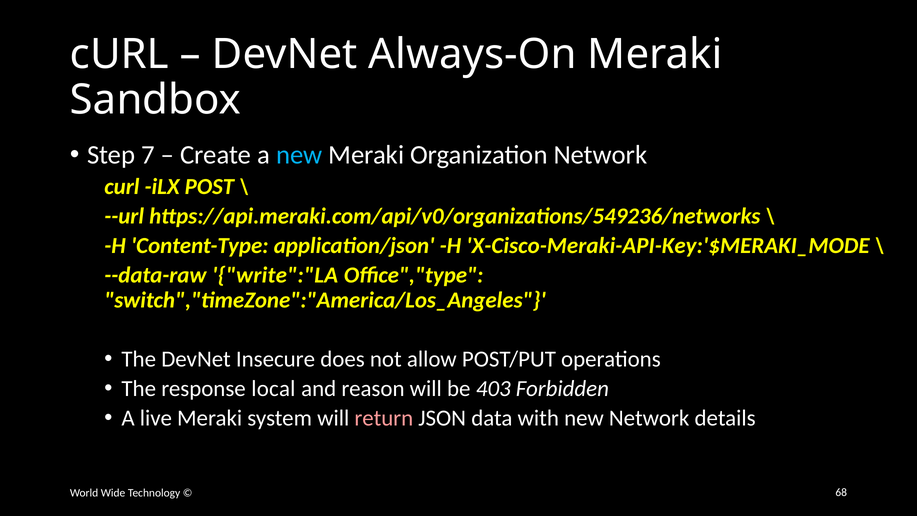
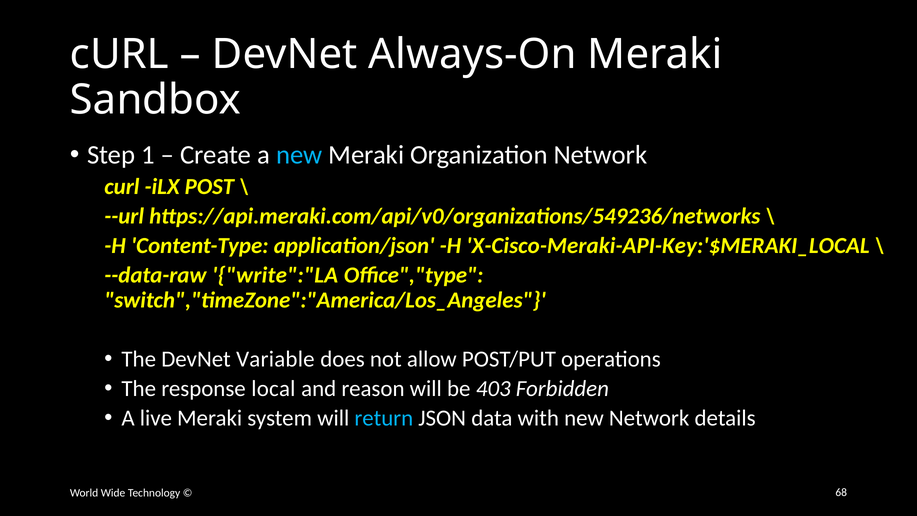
7: 7 -> 1
X-Cisco-Meraki-API-Key:'$MERAKI_MODE: X-Cisco-Meraki-API-Key:'$MERAKI_MODE -> X-Cisco-Meraki-API-Key:'$MERAKI_LOCAL
Insecure: Insecure -> Variable
return colour: pink -> light blue
